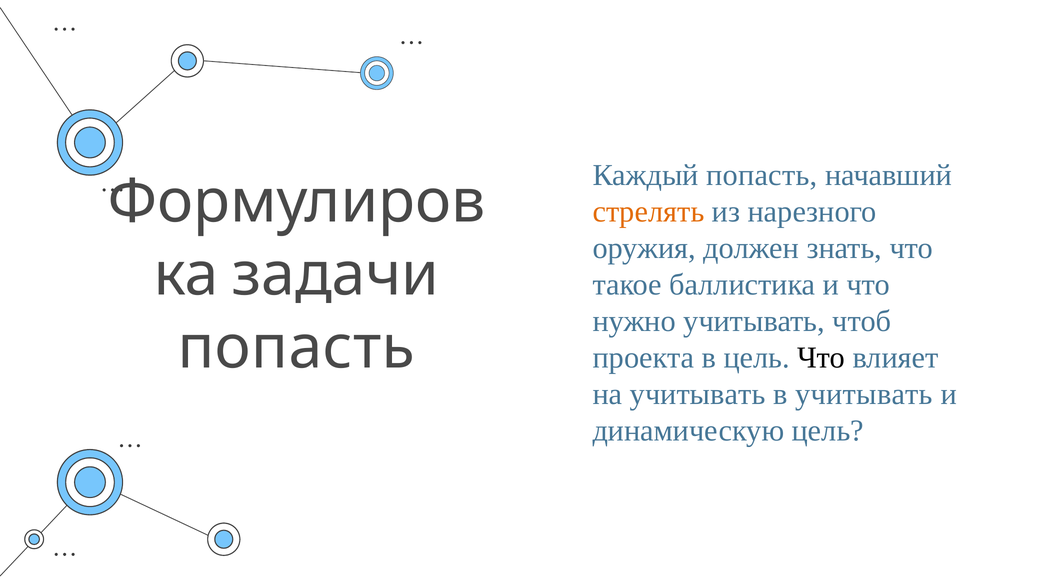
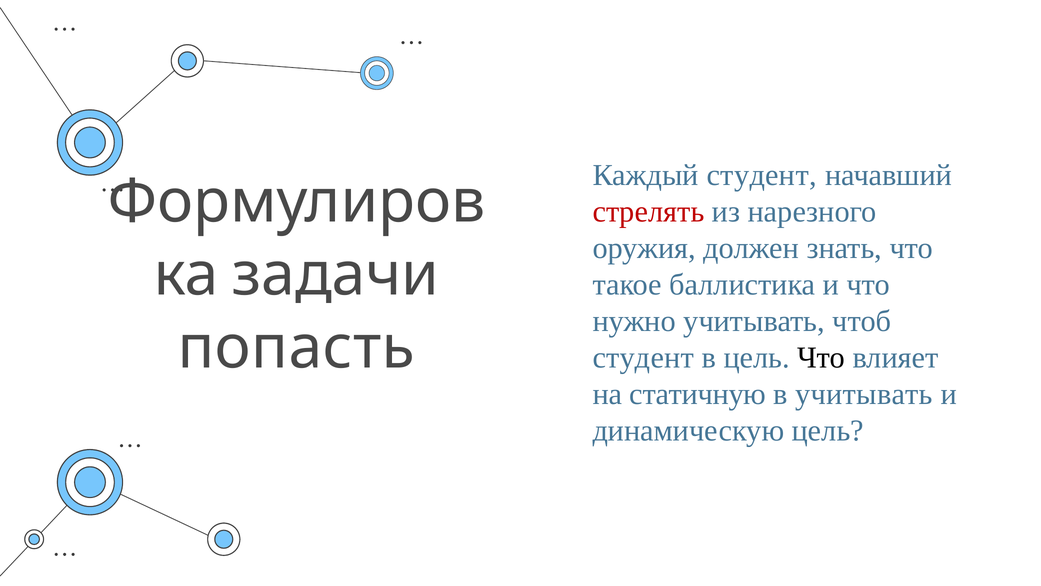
Каждый попасть: попасть -> студент
стрелять colour: orange -> red
проекта at (643, 357): проекта -> студент
на учитывать: учитывать -> статичную
